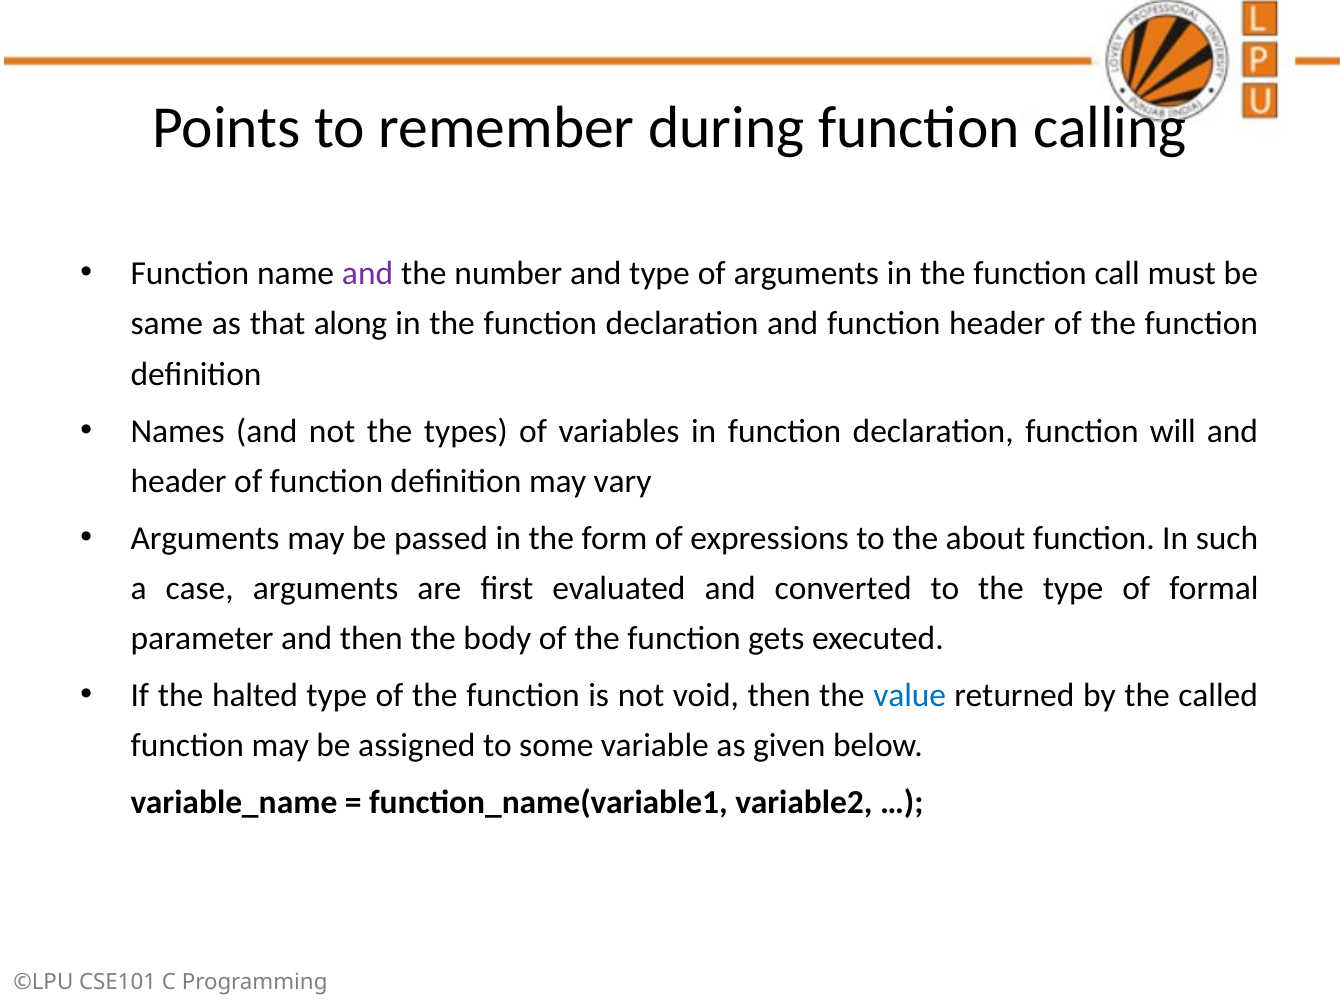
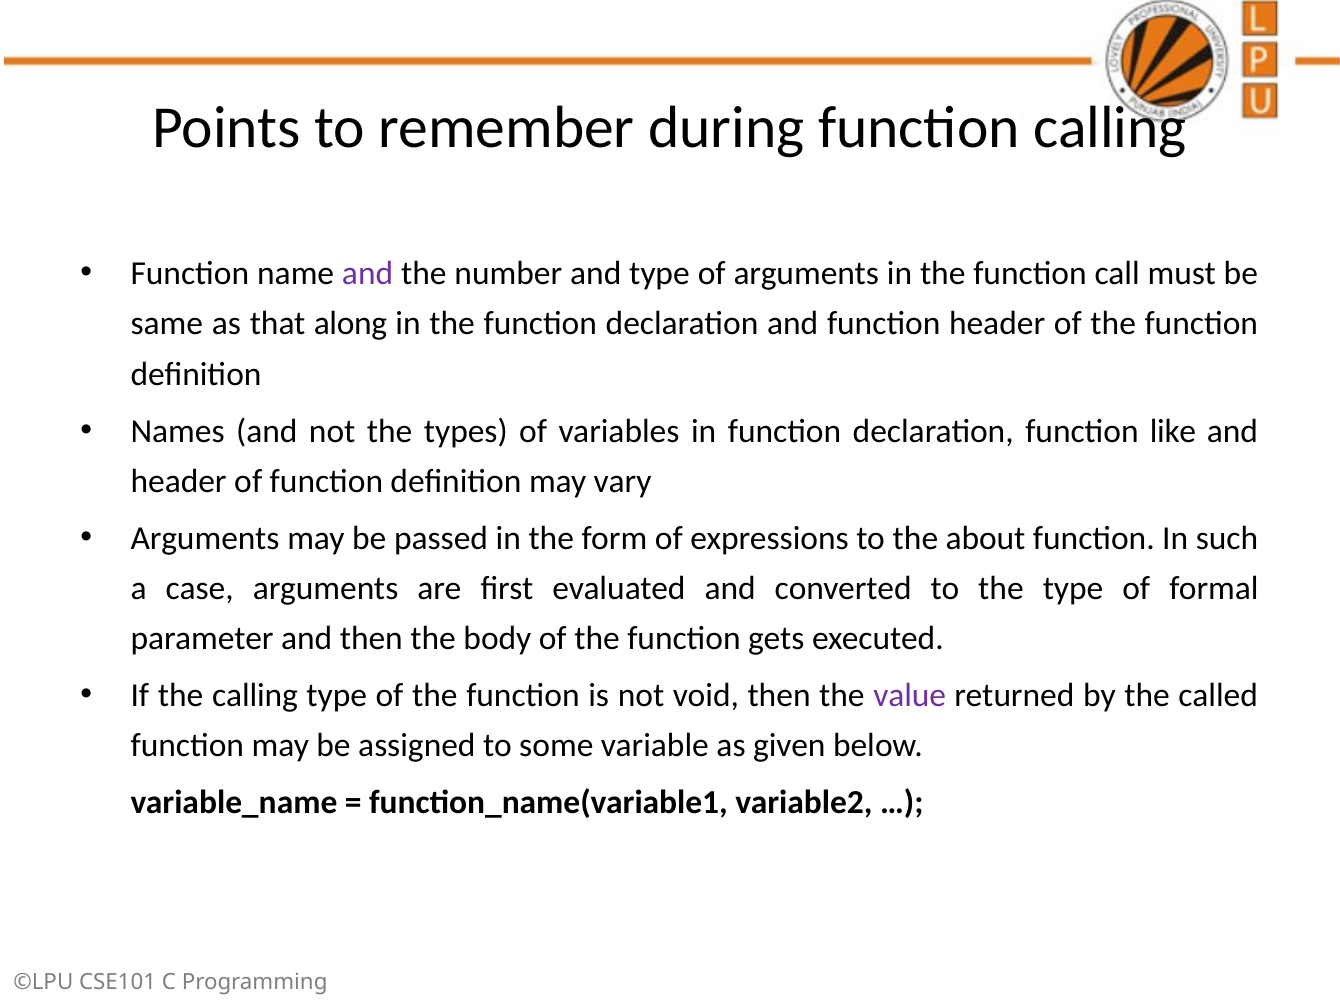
will: will -> like
the halted: halted -> calling
value colour: blue -> purple
